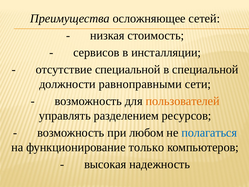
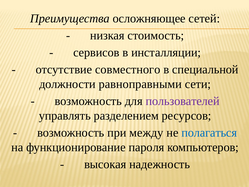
отсутствие специальной: специальной -> совместного
пользователей colour: orange -> purple
любом: любом -> между
только: только -> пароля
